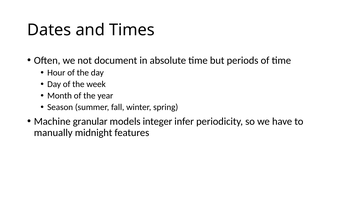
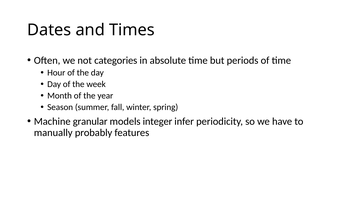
document: document -> categories
midnight: midnight -> probably
